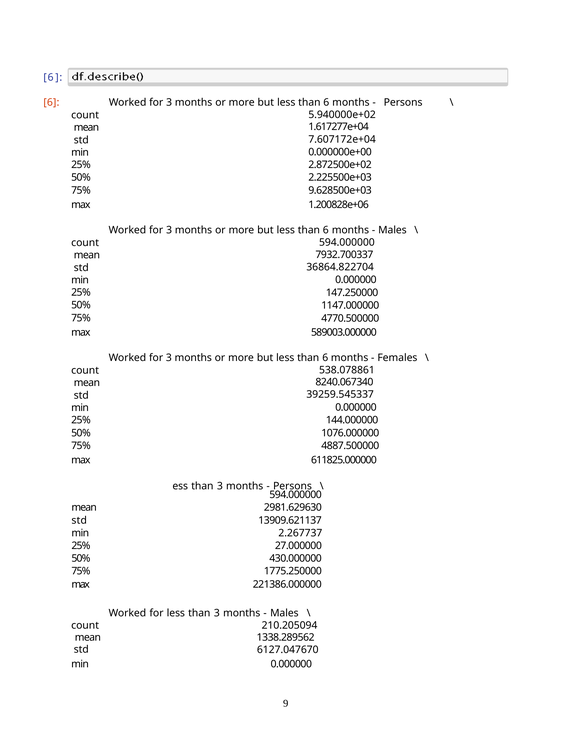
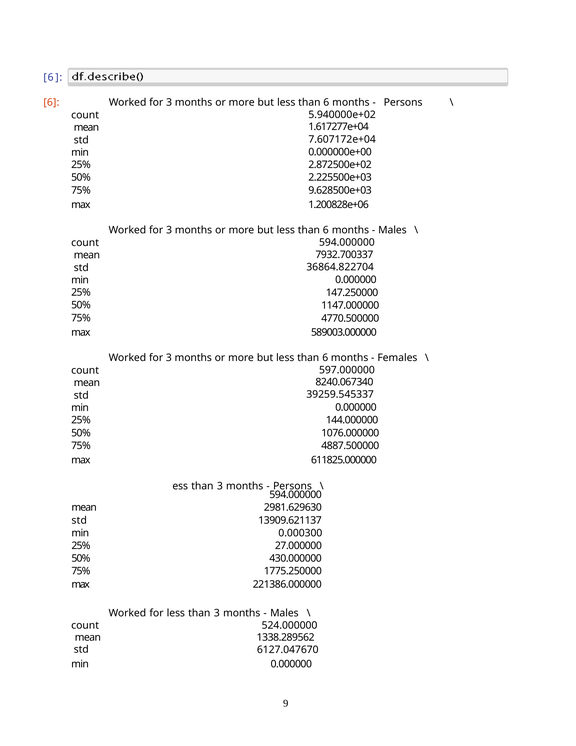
538.078861: 538.078861 -> 597.000000
2.267737: 2.267737 -> 0.000300
210.205094: 210.205094 -> 524.000000
